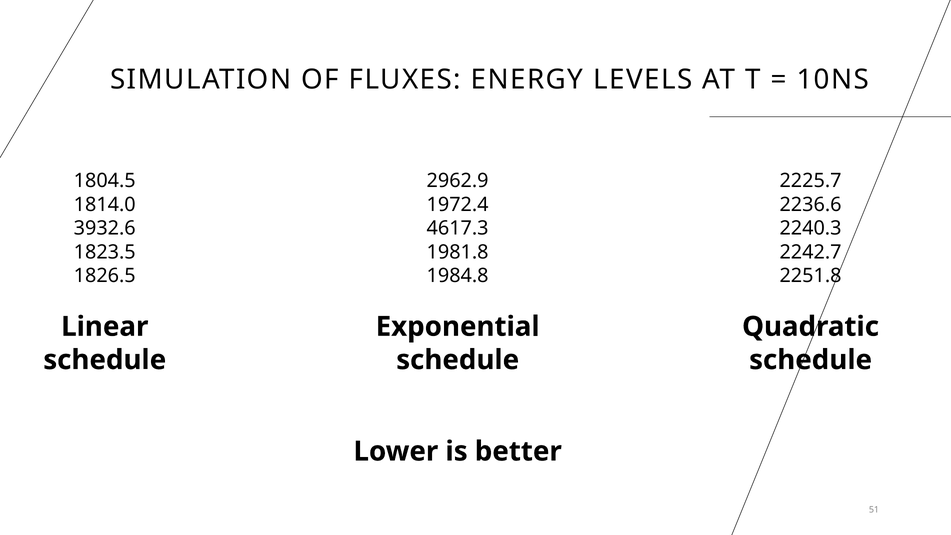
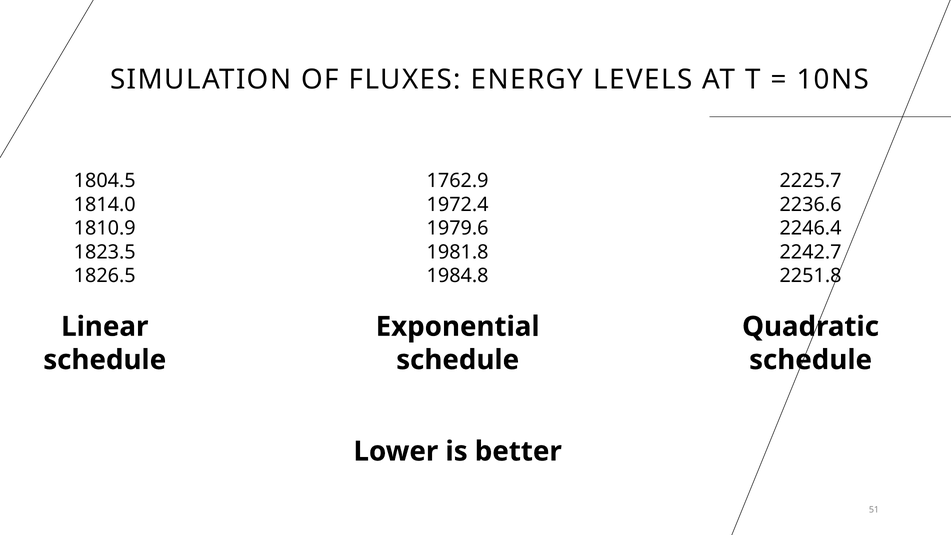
2962.9: 2962.9 -> 1762.9
3932.6: 3932.6 -> 1810.9
4617.3: 4617.3 -> 1979.6
2240.3: 2240.3 -> 2246.4
